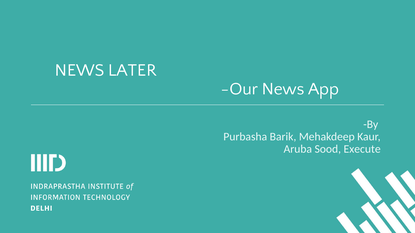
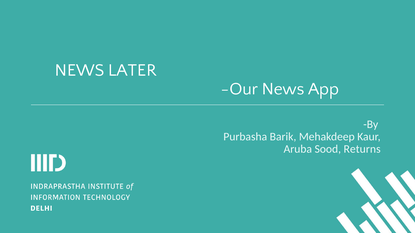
Execute: Execute -> Returns
